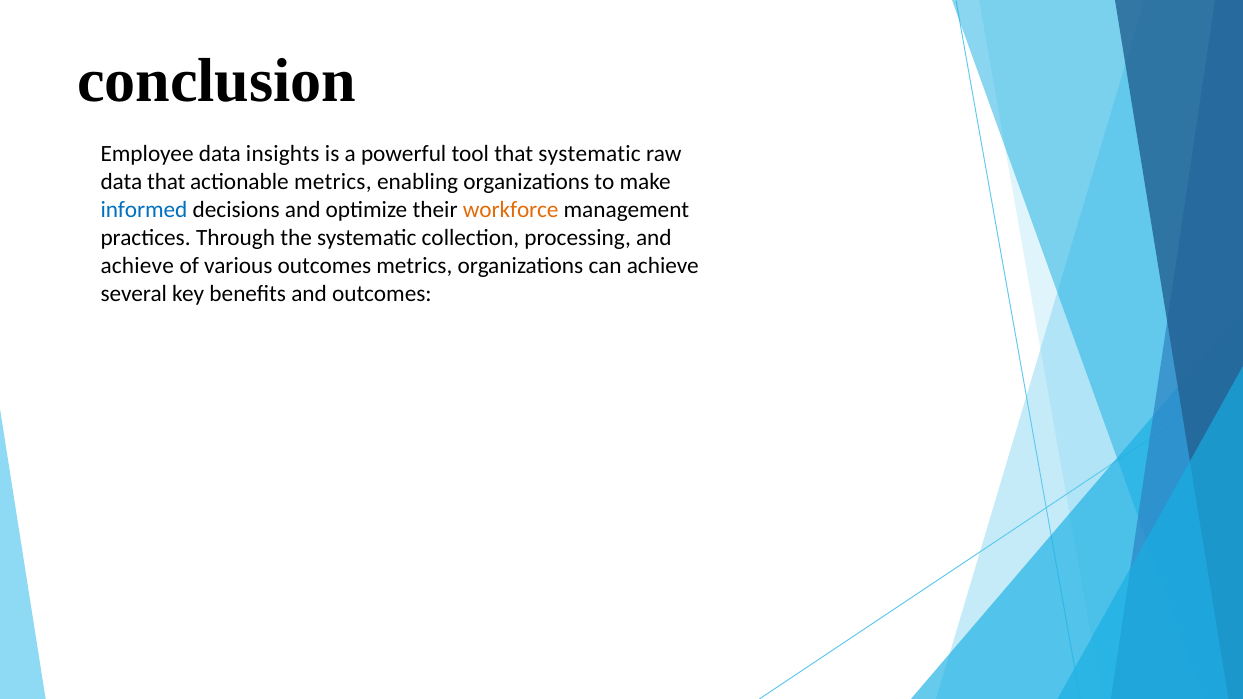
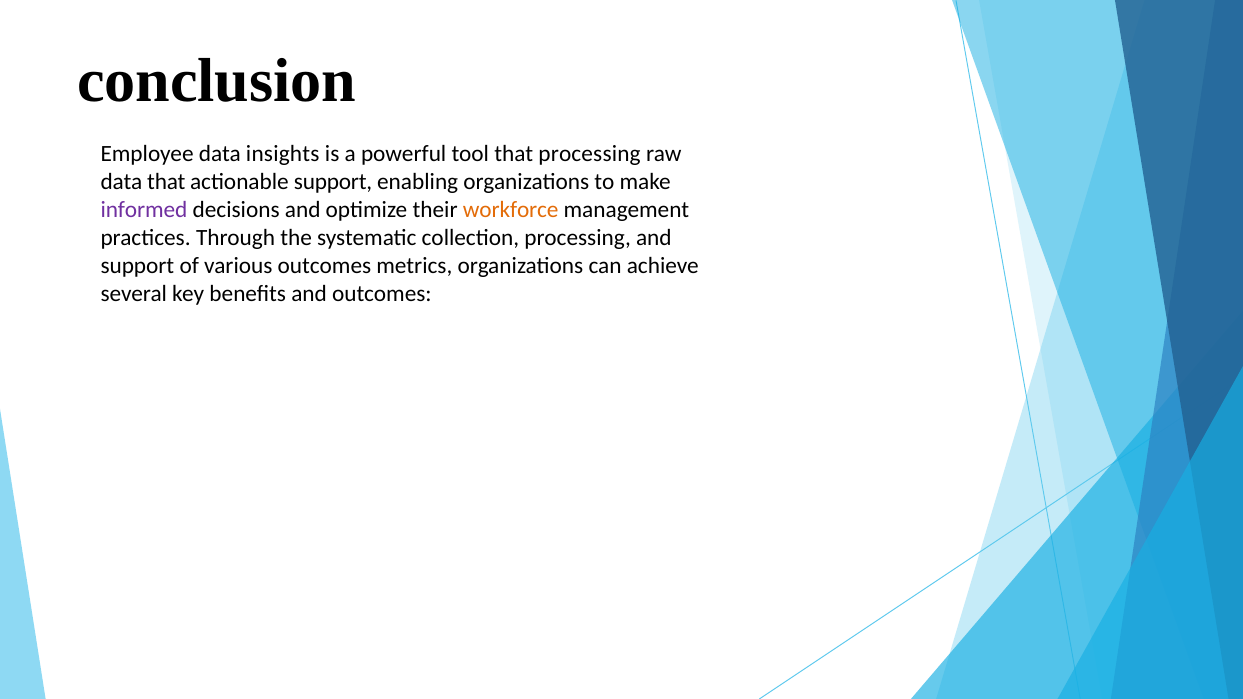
that systematic: systematic -> processing
actionable metrics: metrics -> support
informed colour: blue -> purple
achieve at (137, 266): achieve -> support
